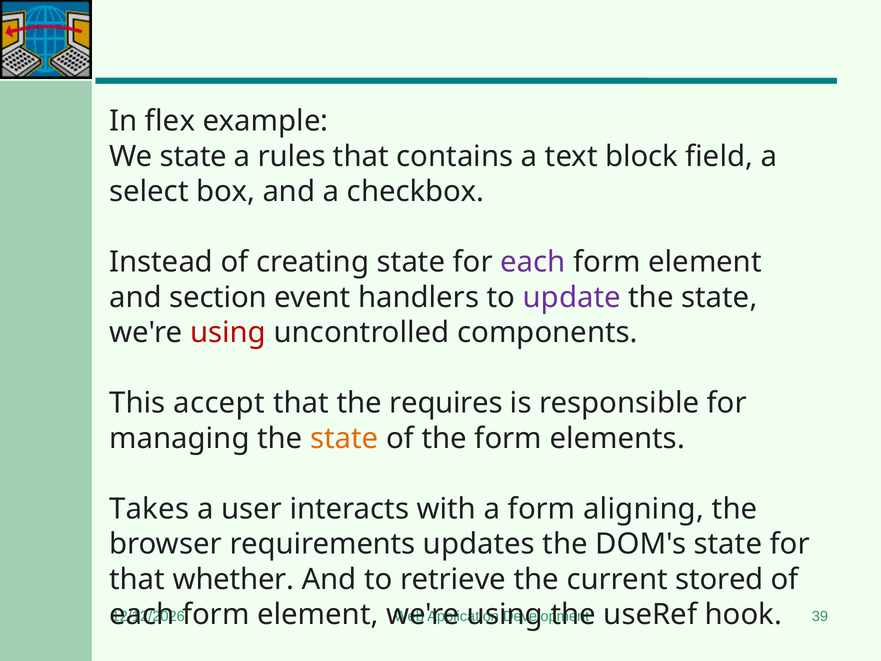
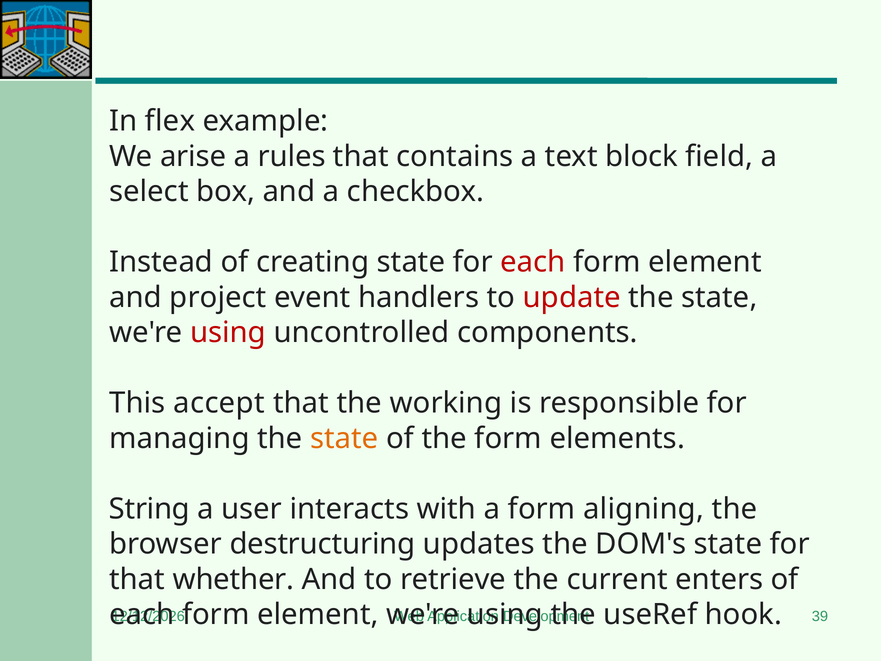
We state: state -> arise
each at (533, 262) colour: purple -> red
section: section -> project
update colour: purple -> red
requires: requires -> working
Takes: Takes -> String
requirements: requirements -> destructuring
stored: stored -> enters
